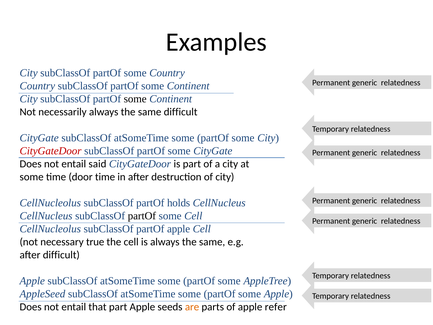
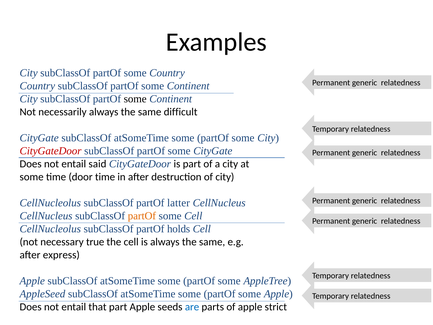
holds: holds -> latter
partOf at (142, 216) colour: black -> orange
partOf apple: apple -> holds
after difficult: difficult -> express
are colour: orange -> blue
refer: refer -> strict
